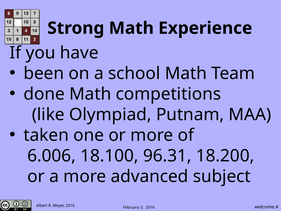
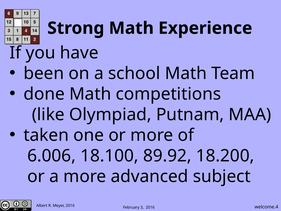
96.31: 96.31 -> 89.92
